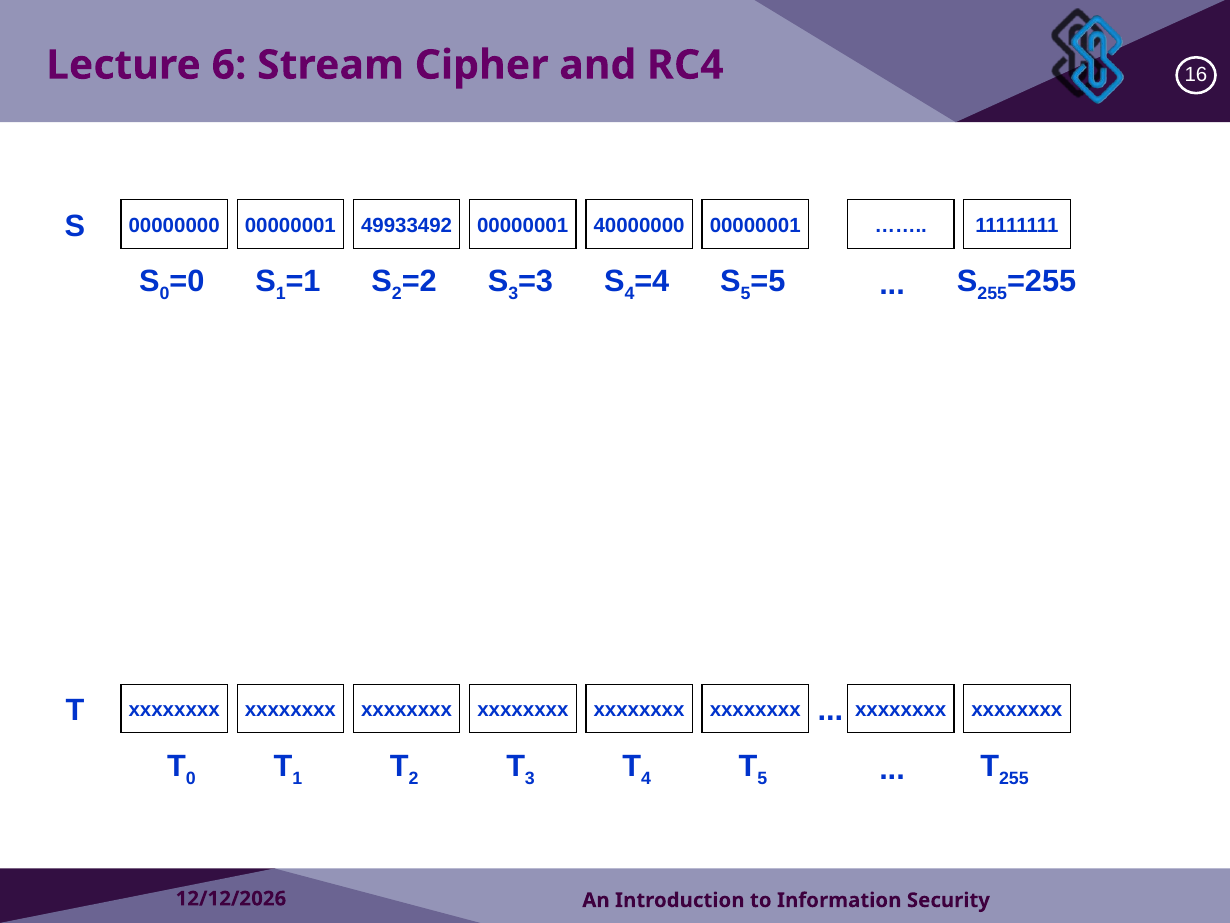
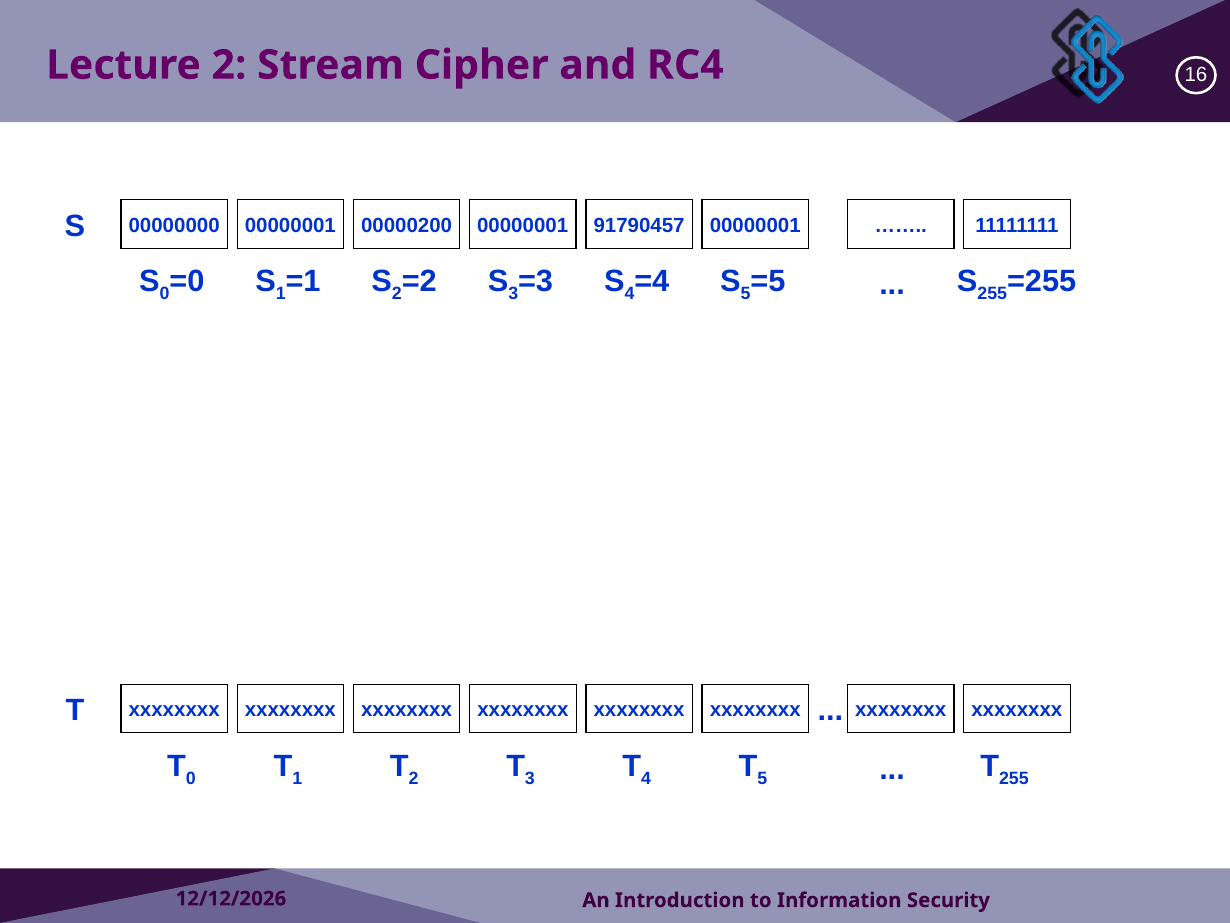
Lecture 6: 6 -> 2
49933492: 49933492 -> 00000200
40000000: 40000000 -> 91790457
